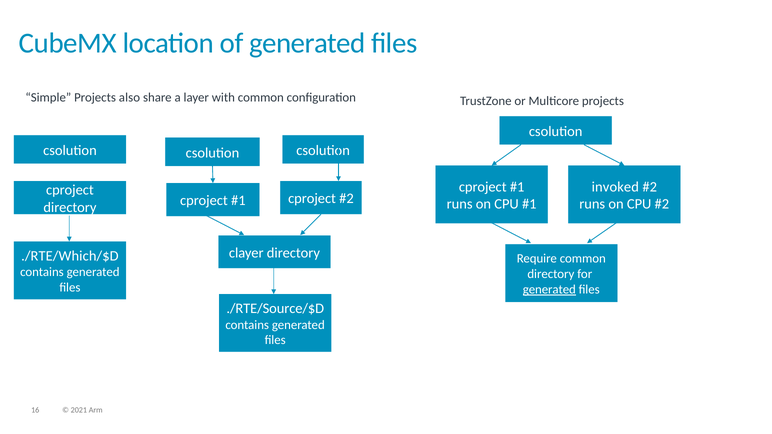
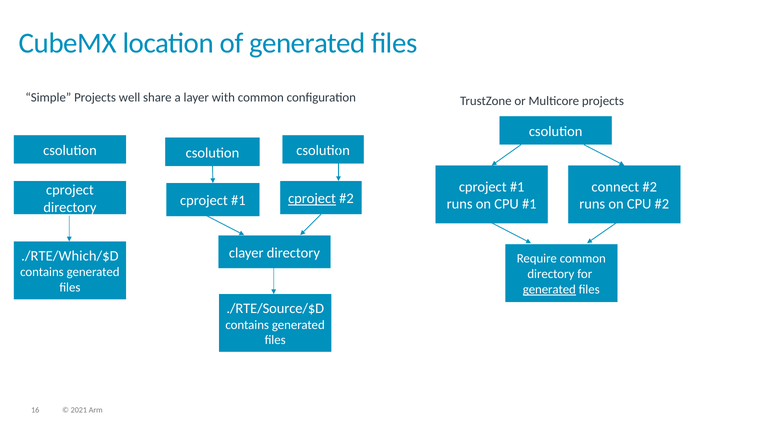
also: also -> well
invoked: invoked -> connect
cproject at (312, 199) underline: none -> present
